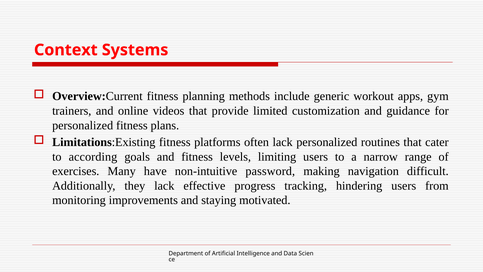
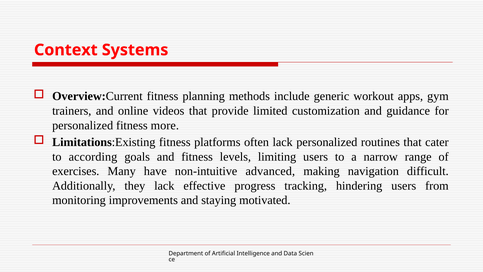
plans: plans -> more
password: password -> advanced
